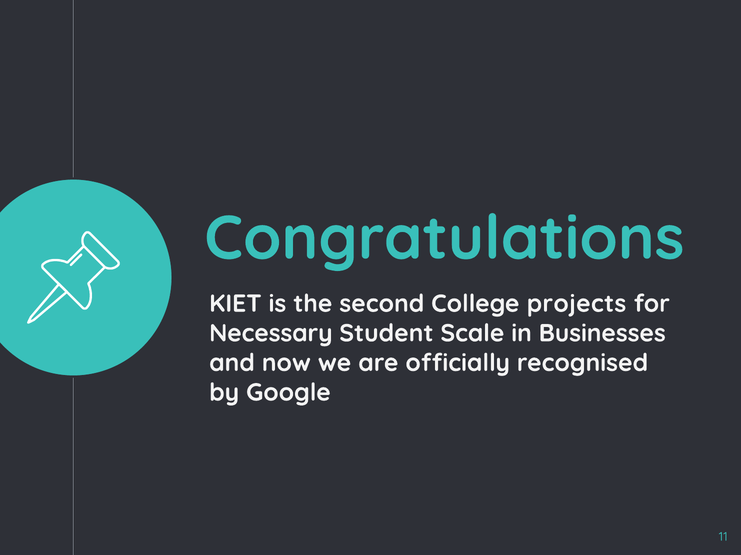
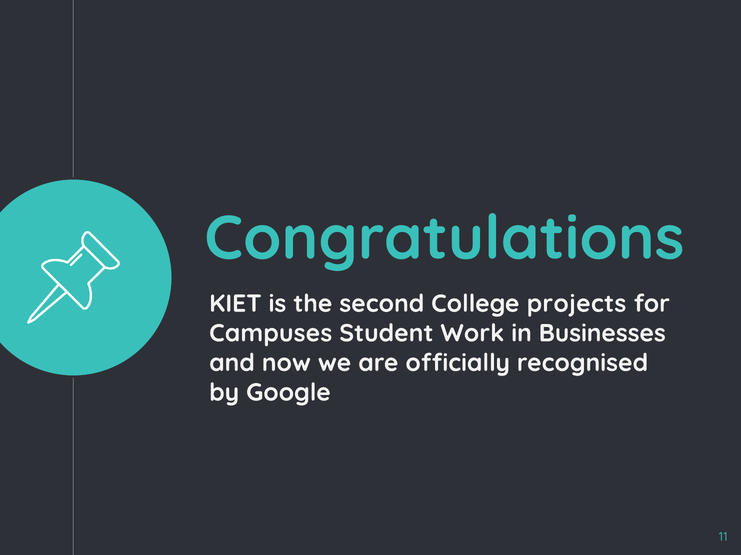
Necessary: Necessary -> Campuses
Scale: Scale -> Work
